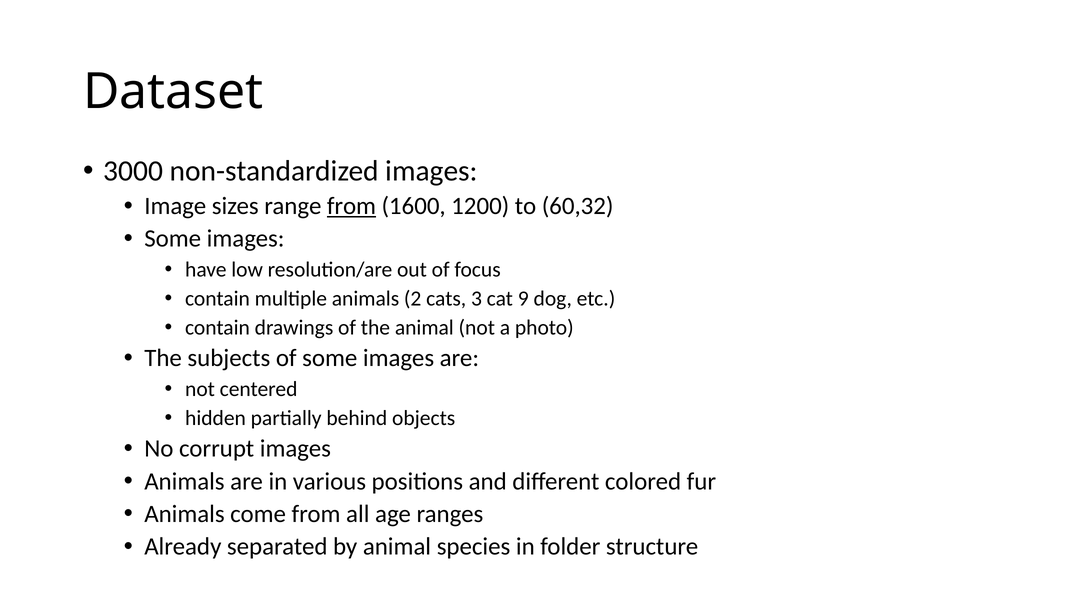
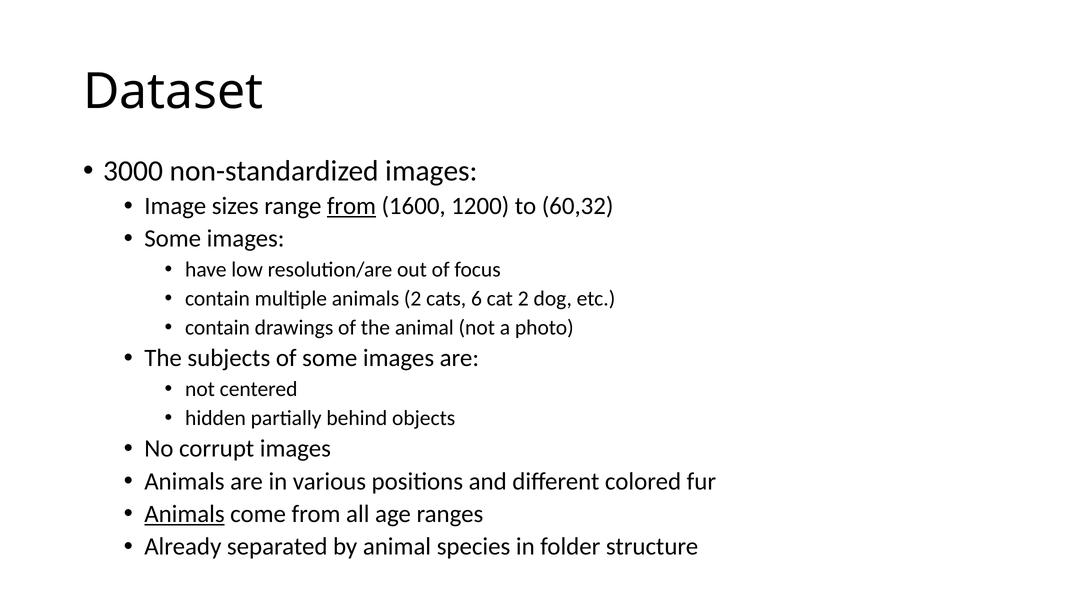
3: 3 -> 6
cat 9: 9 -> 2
Animals at (184, 514) underline: none -> present
